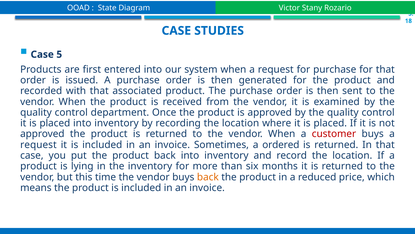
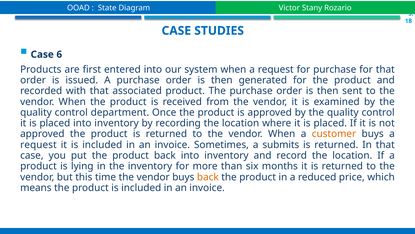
5: 5 -> 6
customer colour: red -> orange
ordered: ordered -> submits
